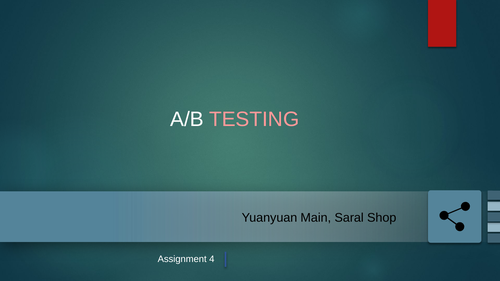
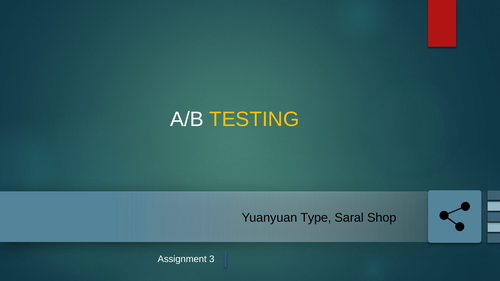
TESTING colour: pink -> yellow
Main: Main -> Type
4: 4 -> 3
